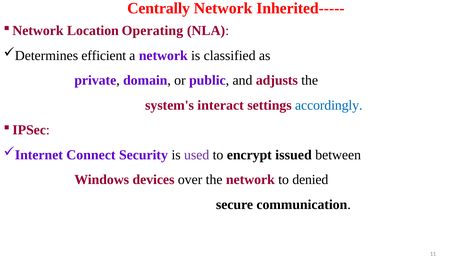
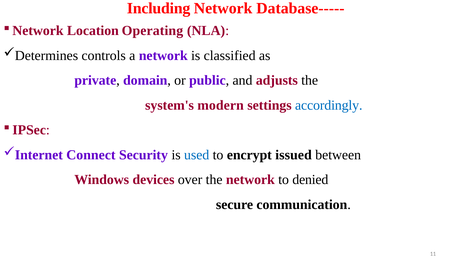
Centrally: Centrally -> Including
Inherited-----: Inherited----- -> Database-----
efficient: efficient -> controls
interact: interact -> modern
used colour: purple -> blue
